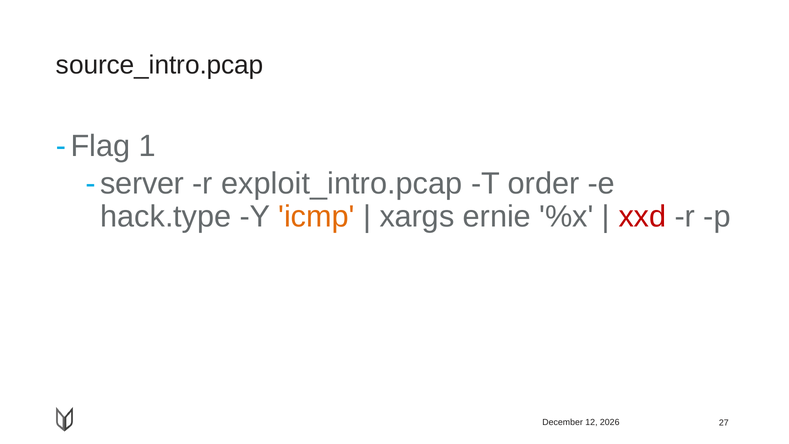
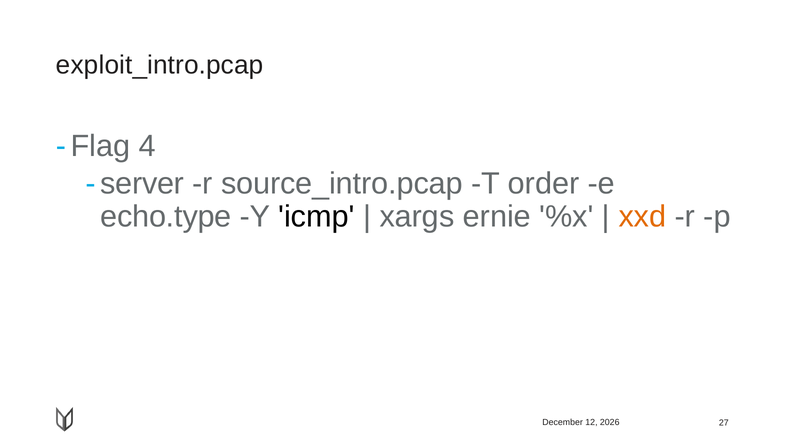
source_intro.pcap: source_intro.pcap -> exploit_intro.pcap
1: 1 -> 4
exploit_intro.pcap: exploit_intro.pcap -> source_intro.pcap
hack.type: hack.type -> echo.type
icmp colour: orange -> black
xxd colour: red -> orange
